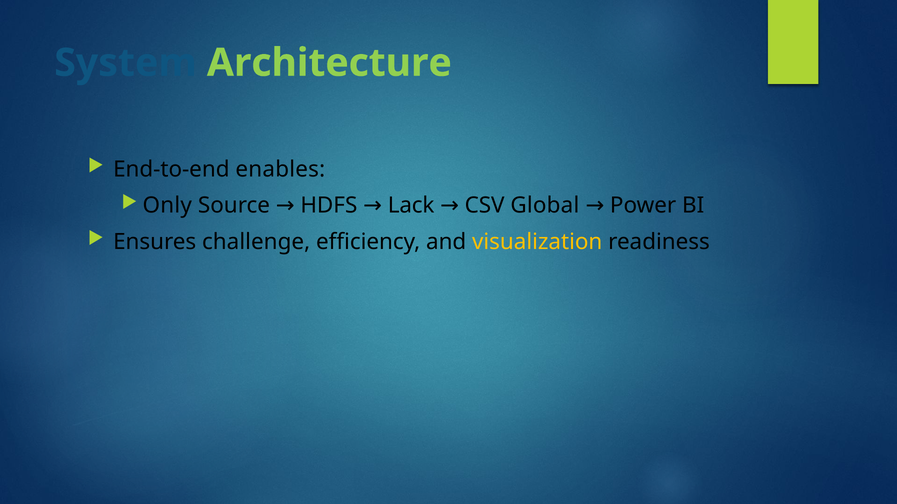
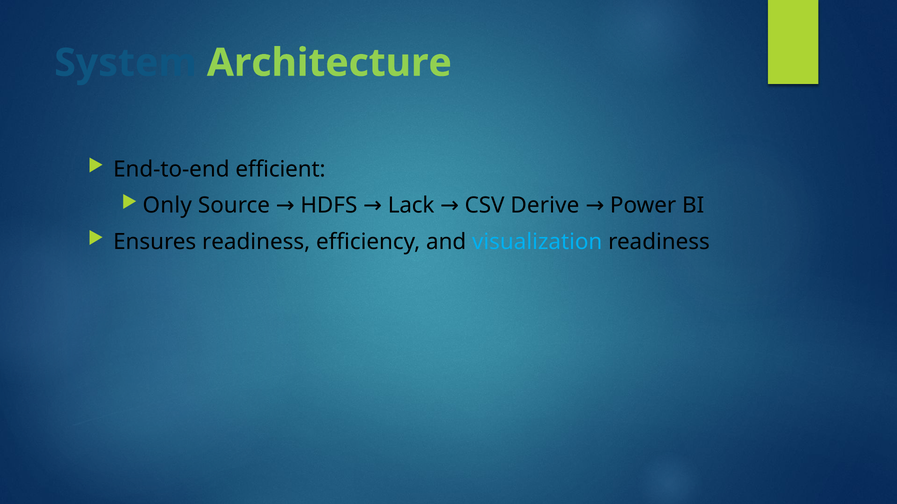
enables: enables -> efficient
Global: Global -> Derive
Ensures challenge: challenge -> readiness
visualization colour: yellow -> light blue
